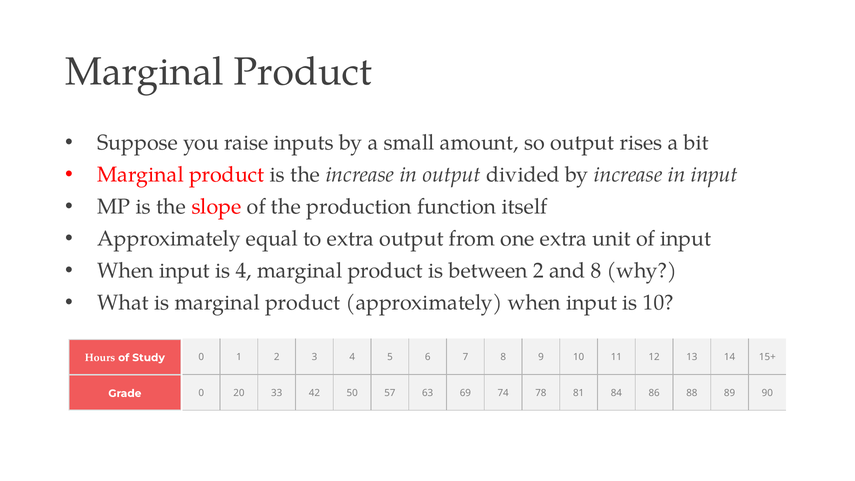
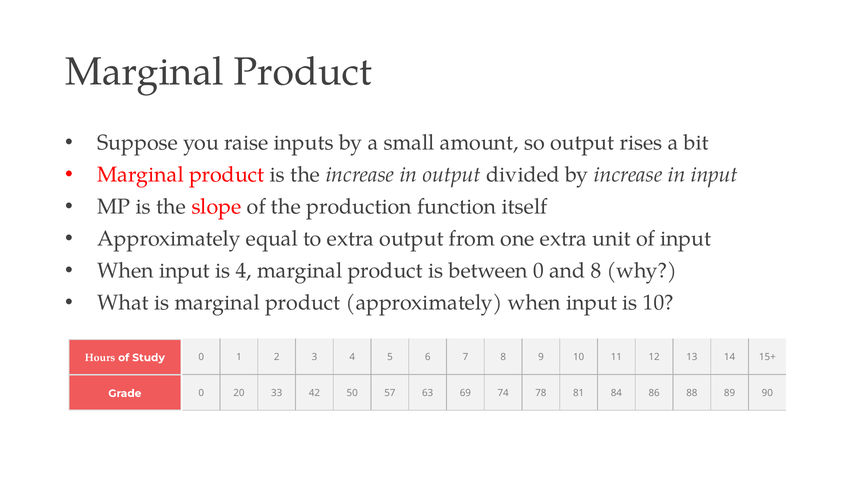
between 2: 2 -> 0
